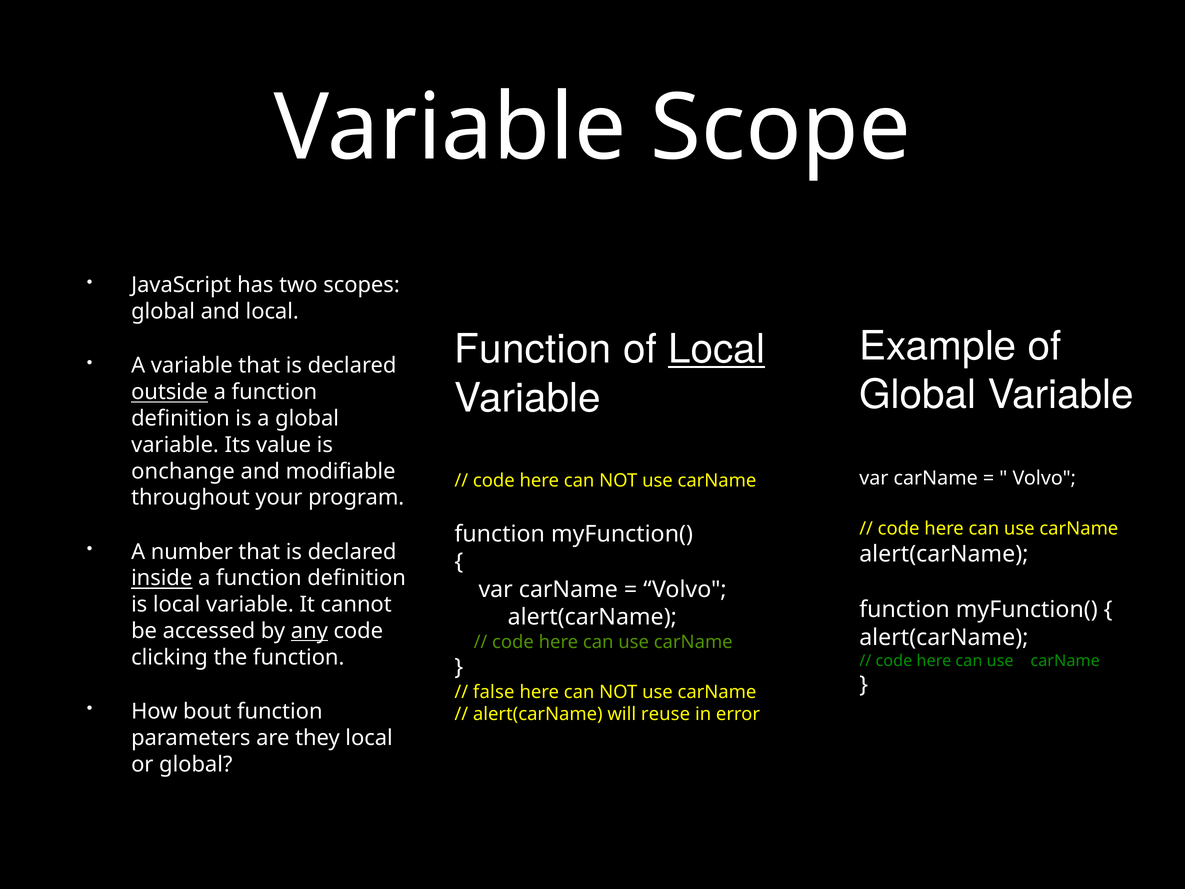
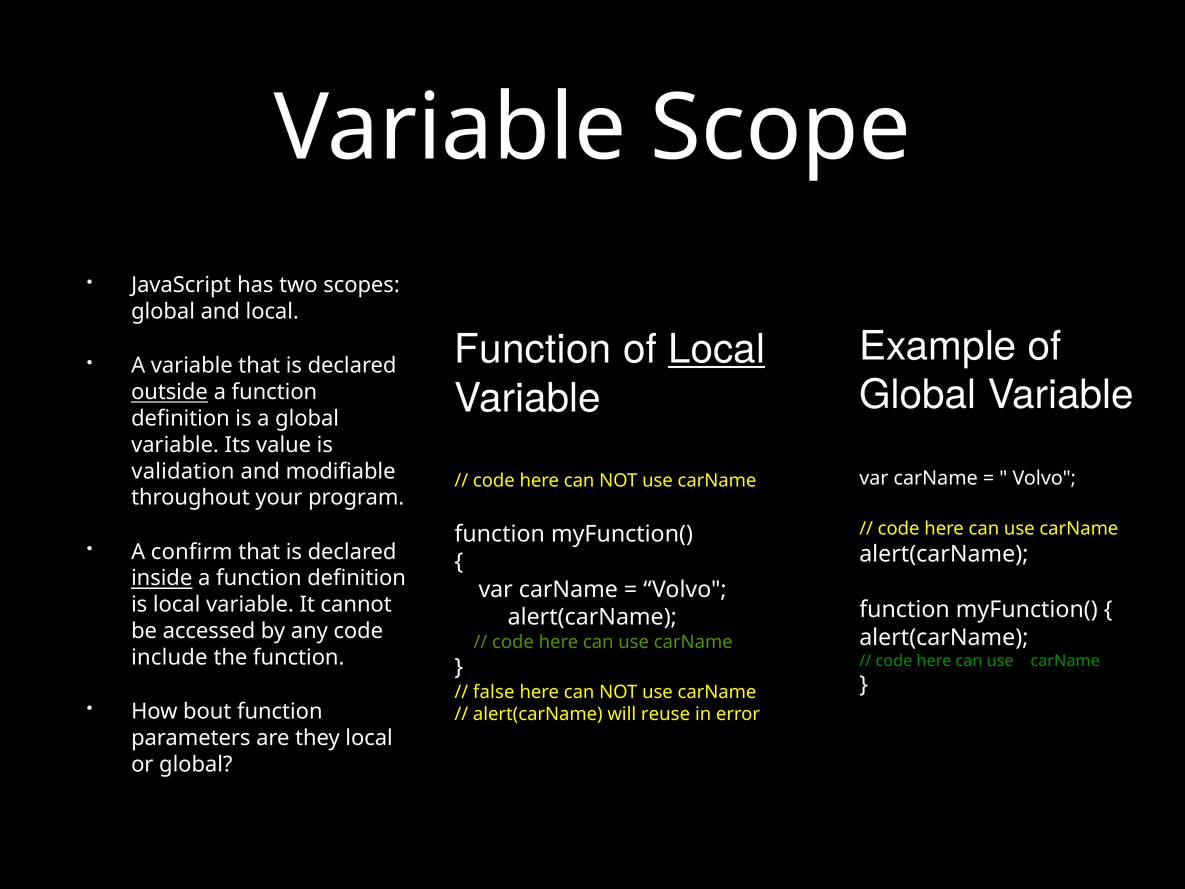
onchange: onchange -> validation
number: number -> confirm
any underline: present -> none
clicking: clicking -> include
